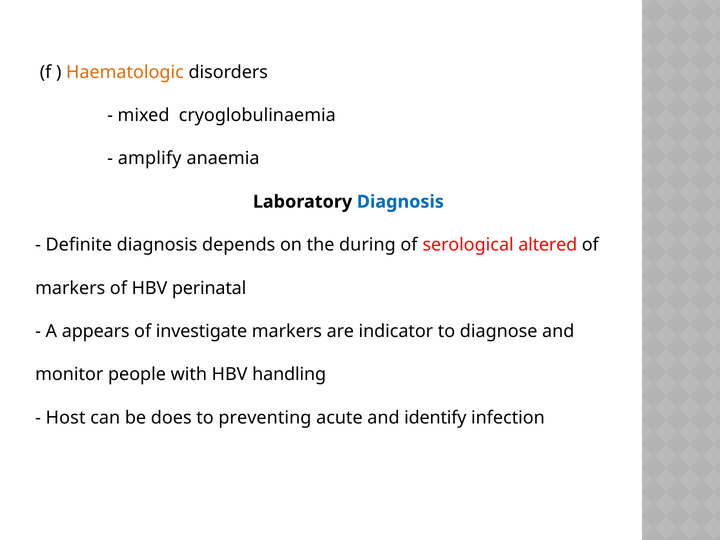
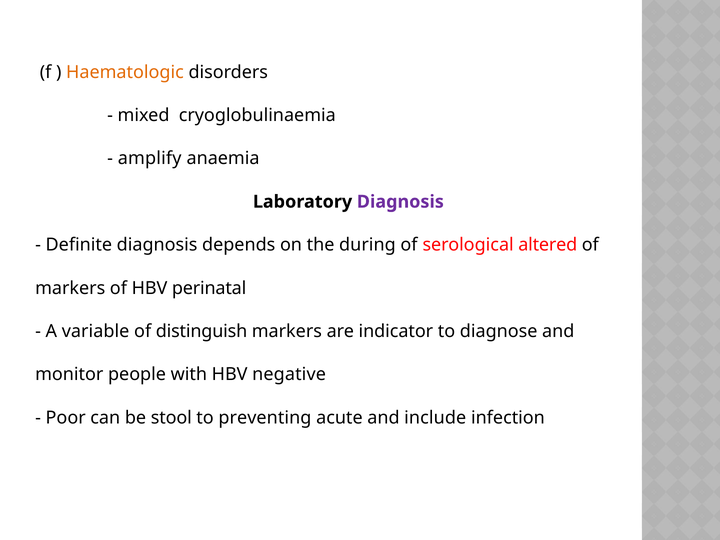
Diagnosis at (400, 202) colour: blue -> purple
appears: appears -> variable
investigate: investigate -> distinguish
handling: handling -> negative
Host: Host -> Poor
does: does -> stool
identify: identify -> include
